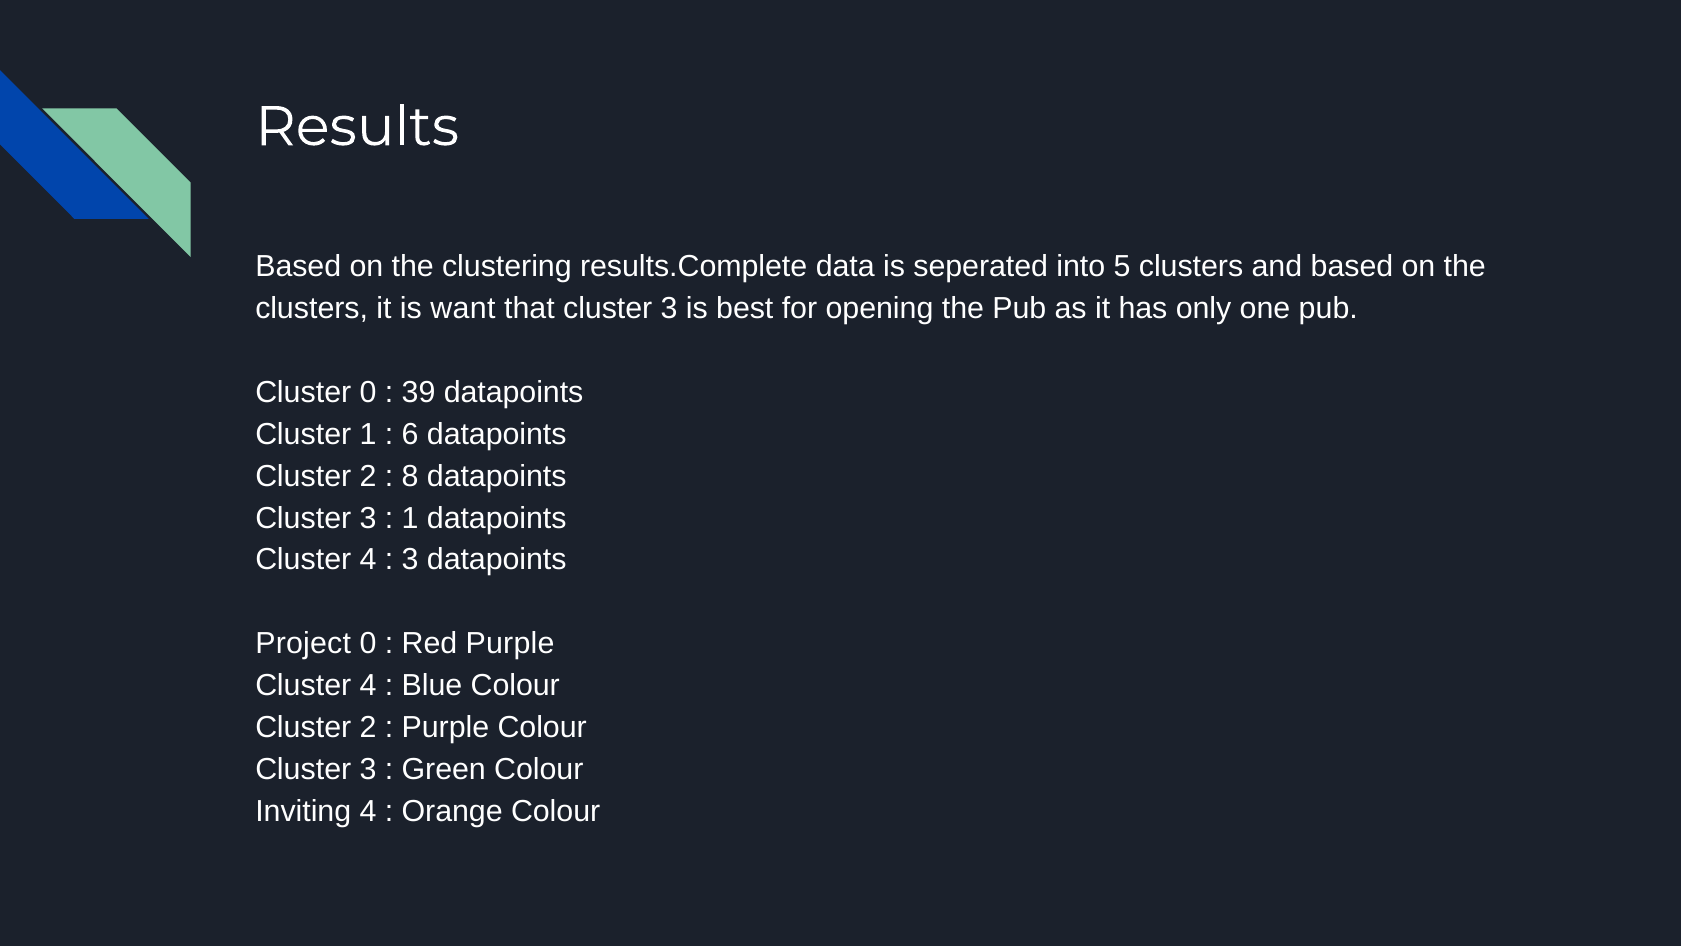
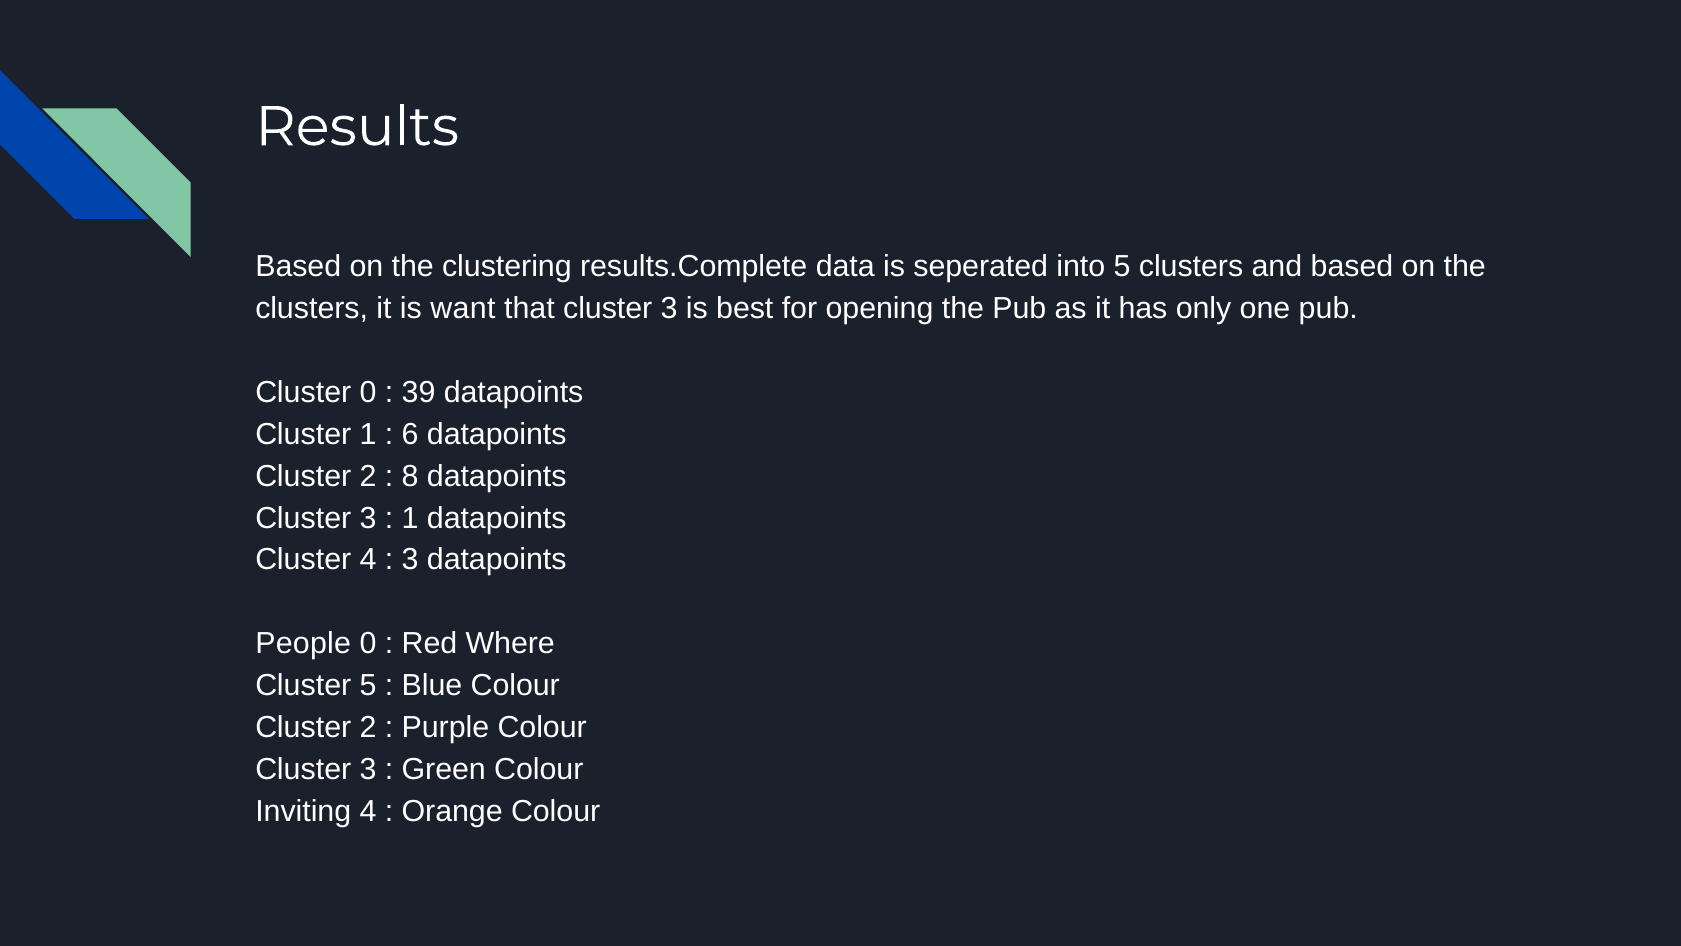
Project: Project -> People
Red Purple: Purple -> Where
4 at (368, 685): 4 -> 5
